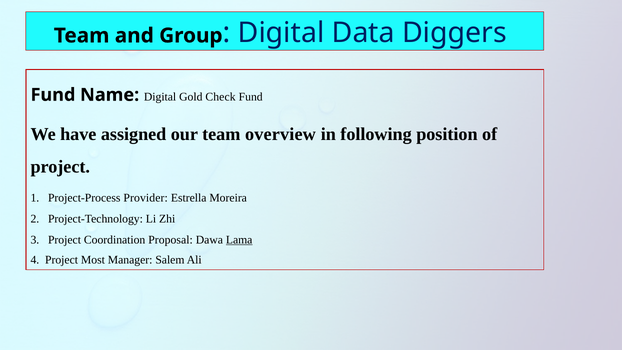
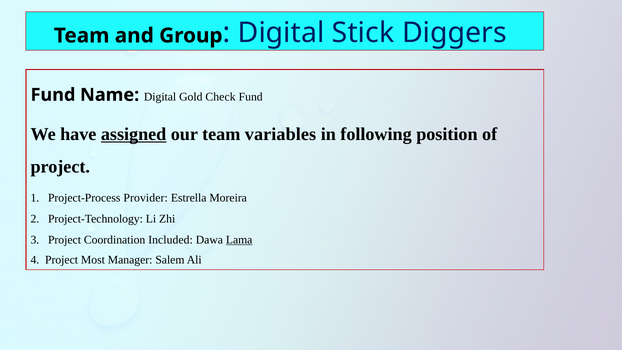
Data: Data -> Stick
assigned underline: none -> present
overview: overview -> variables
Proposal: Proposal -> Included
